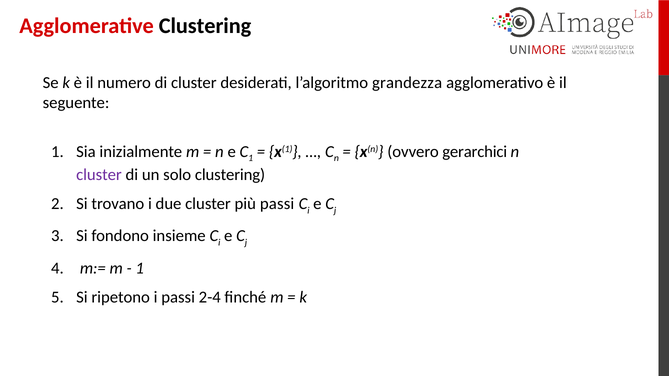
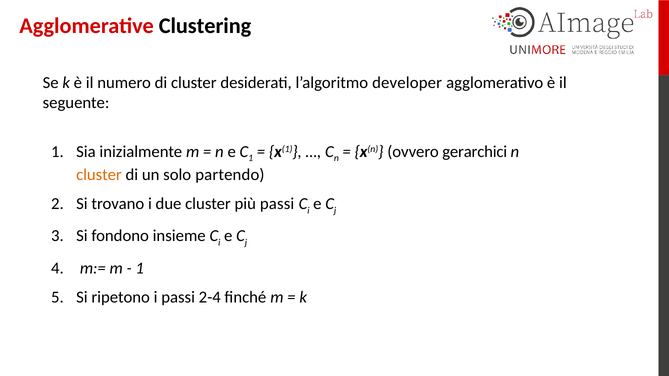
grandezza: grandezza -> developer
cluster at (99, 175) colour: purple -> orange
solo clustering: clustering -> partendo
